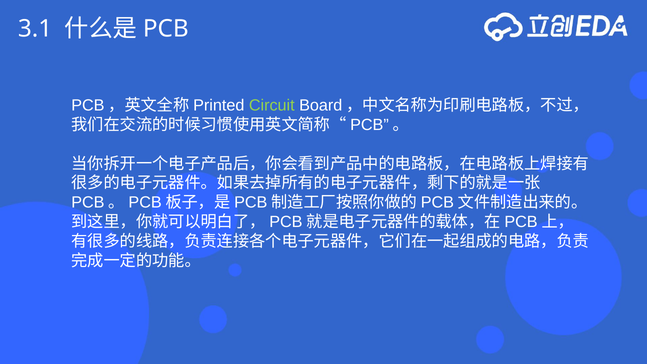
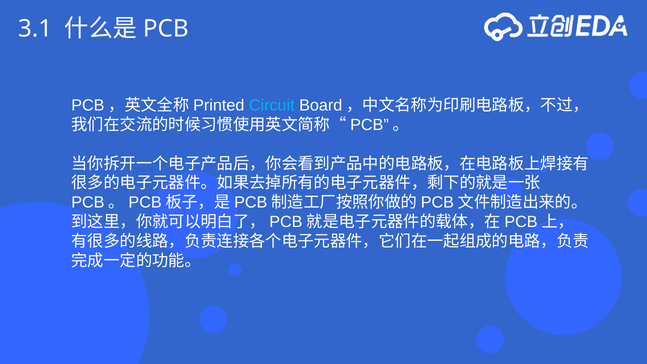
Circuit colour: light green -> light blue
